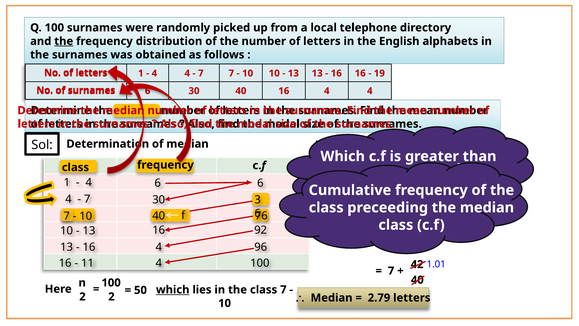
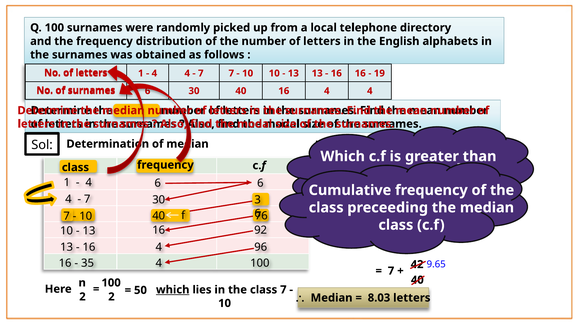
the at (64, 41) underline: present -> none
11: 11 -> 35
1.01: 1.01 -> 9.65
2.79: 2.79 -> 8.03
